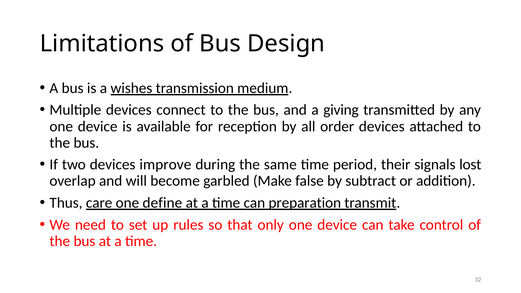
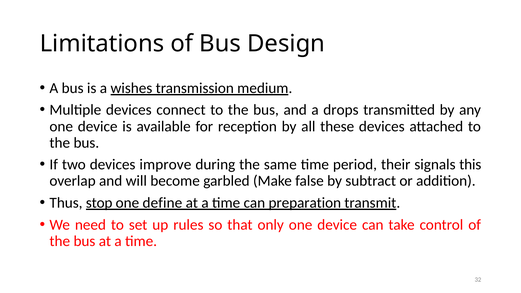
giving: giving -> drops
order: order -> these
lost: lost -> this
care: care -> stop
